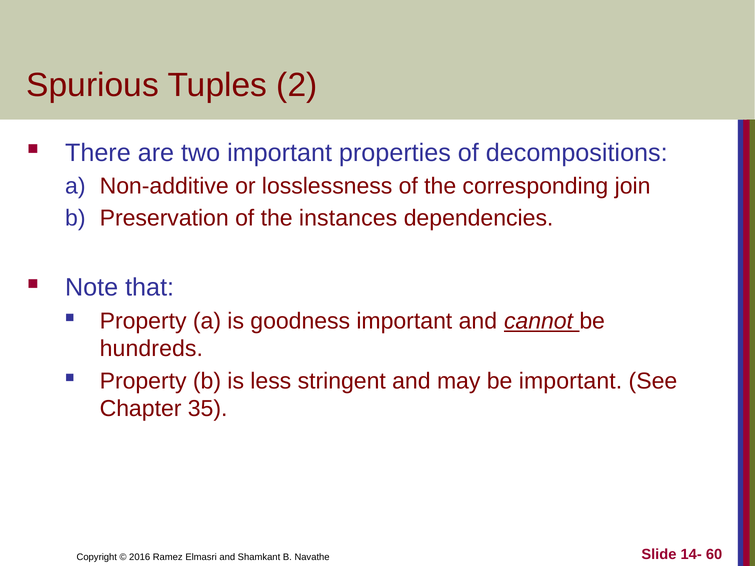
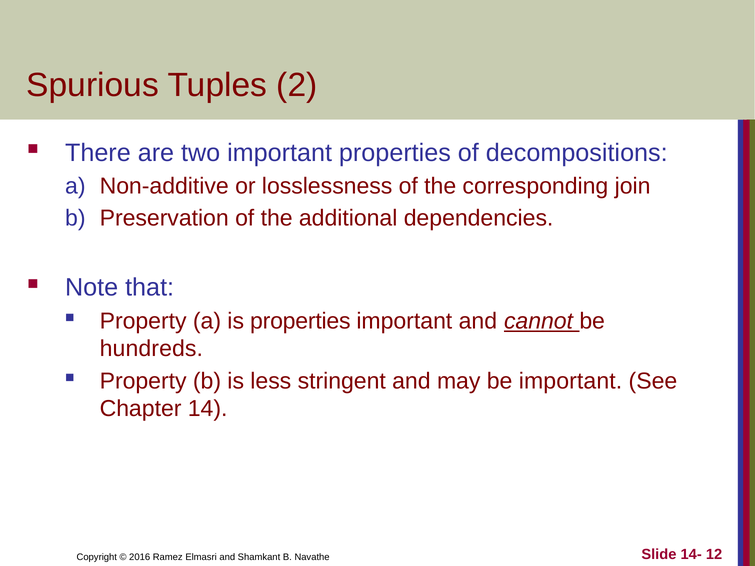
instances: instances -> additional
is goodness: goodness -> properties
35: 35 -> 14
60: 60 -> 12
